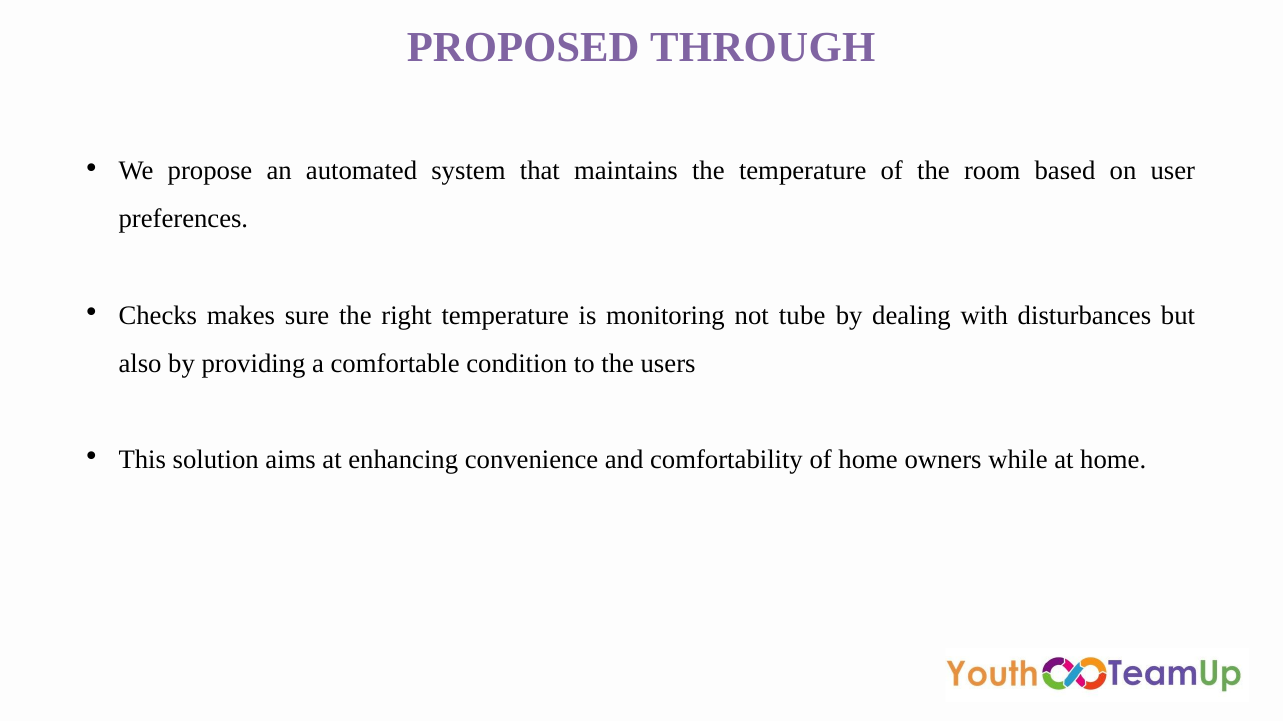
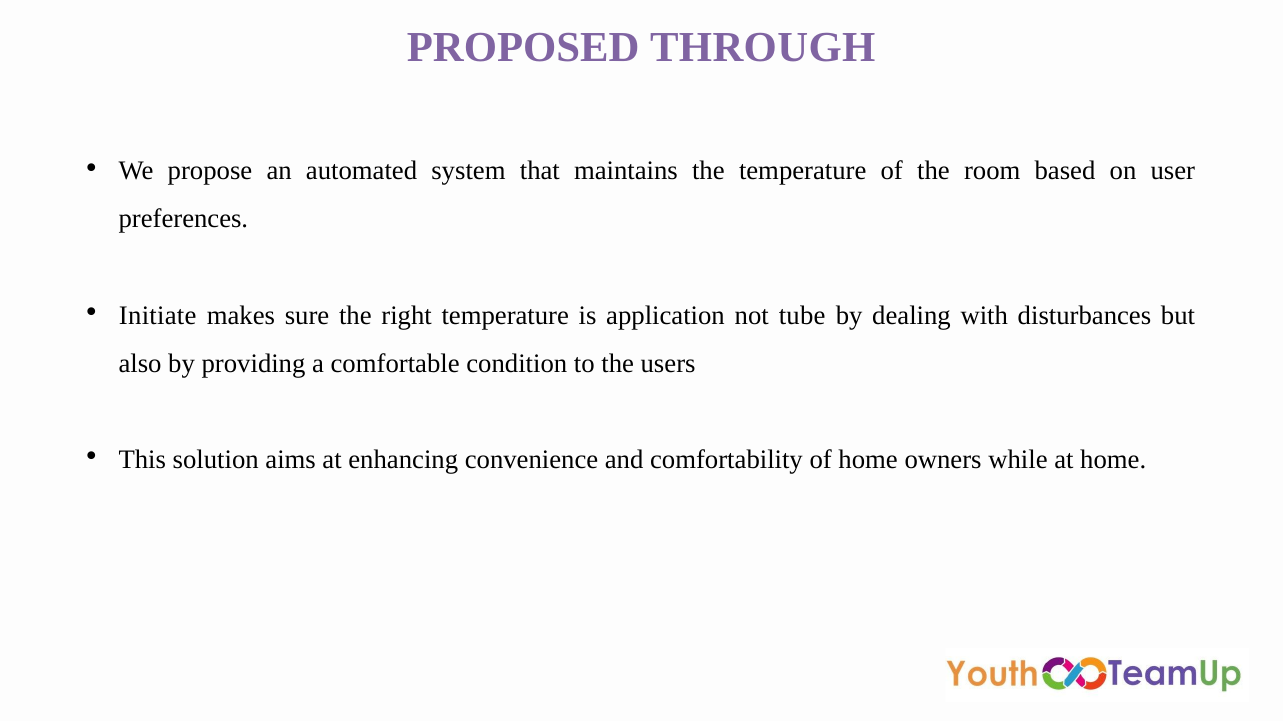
Checks: Checks -> Initiate
monitoring: monitoring -> application
